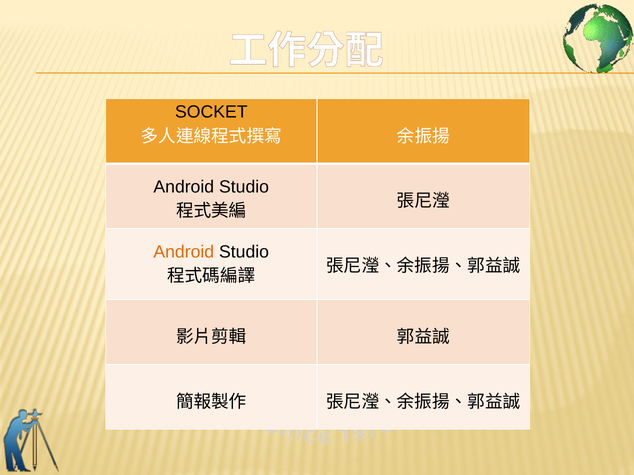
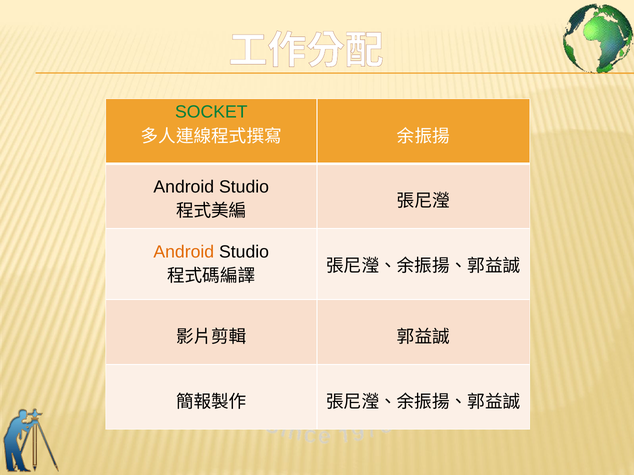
SOCKET colour: black -> green
